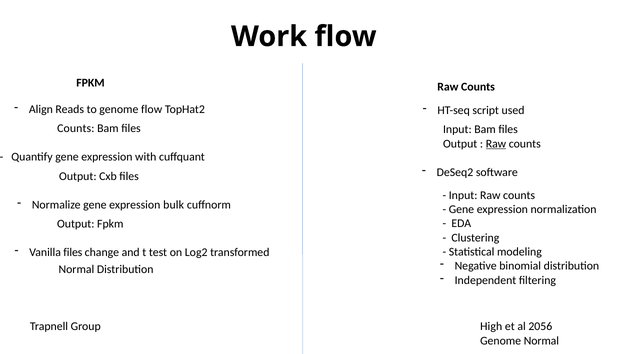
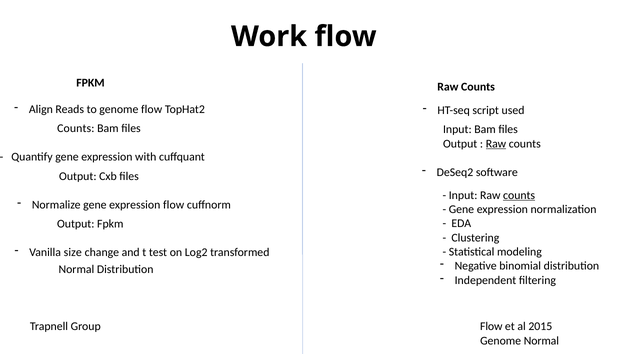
counts at (519, 195) underline: none -> present
expression bulk: bulk -> flow
Vanilla files: files -> size
High at (491, 326): High -> Flow
2056: 2056 -> 2015
